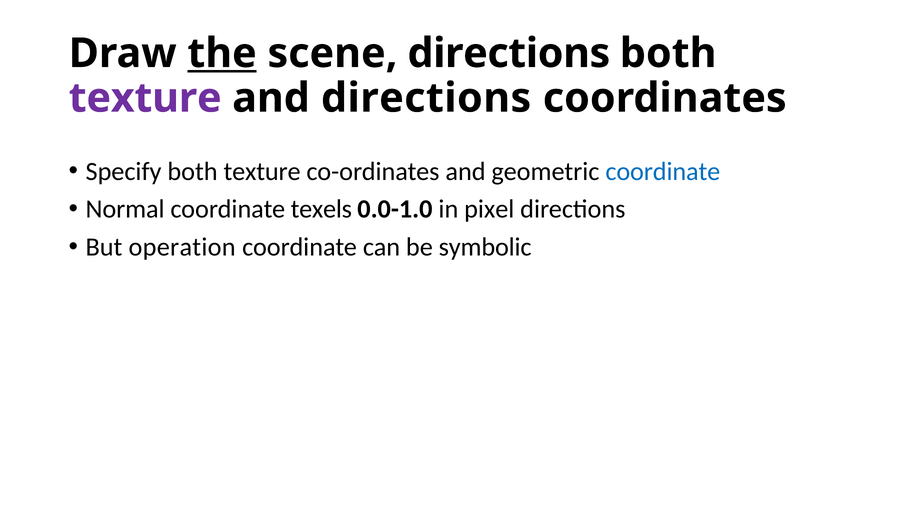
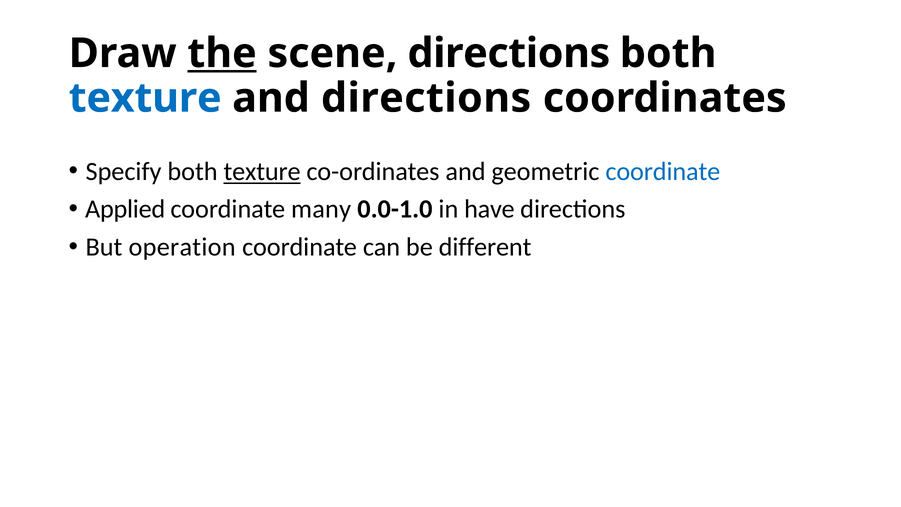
texture at (145, 98) colour: purple -> blue
texture at (262, 172) underline: none -> present
Normal: Normal -> Applied
texels: texels -> many
pixel: pixel -> have
symbolic: symbolic -> different
